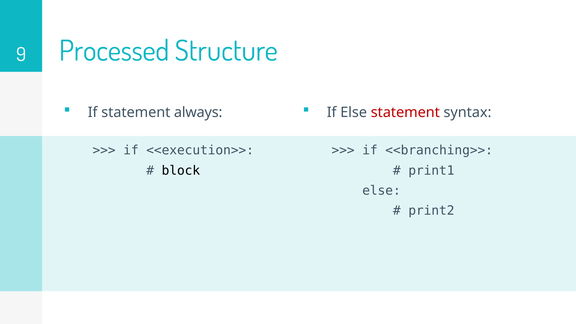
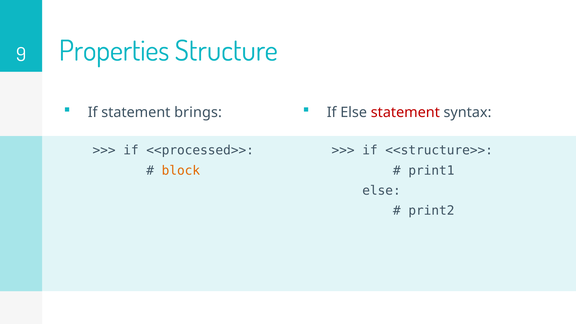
Processed: Processed -> Properties
always: always -> brings
<<execution>>: <<execution>> -> <<processed>>
<<branching>>: <<branching>> -> <<structure>>
block colour: black -> orange
